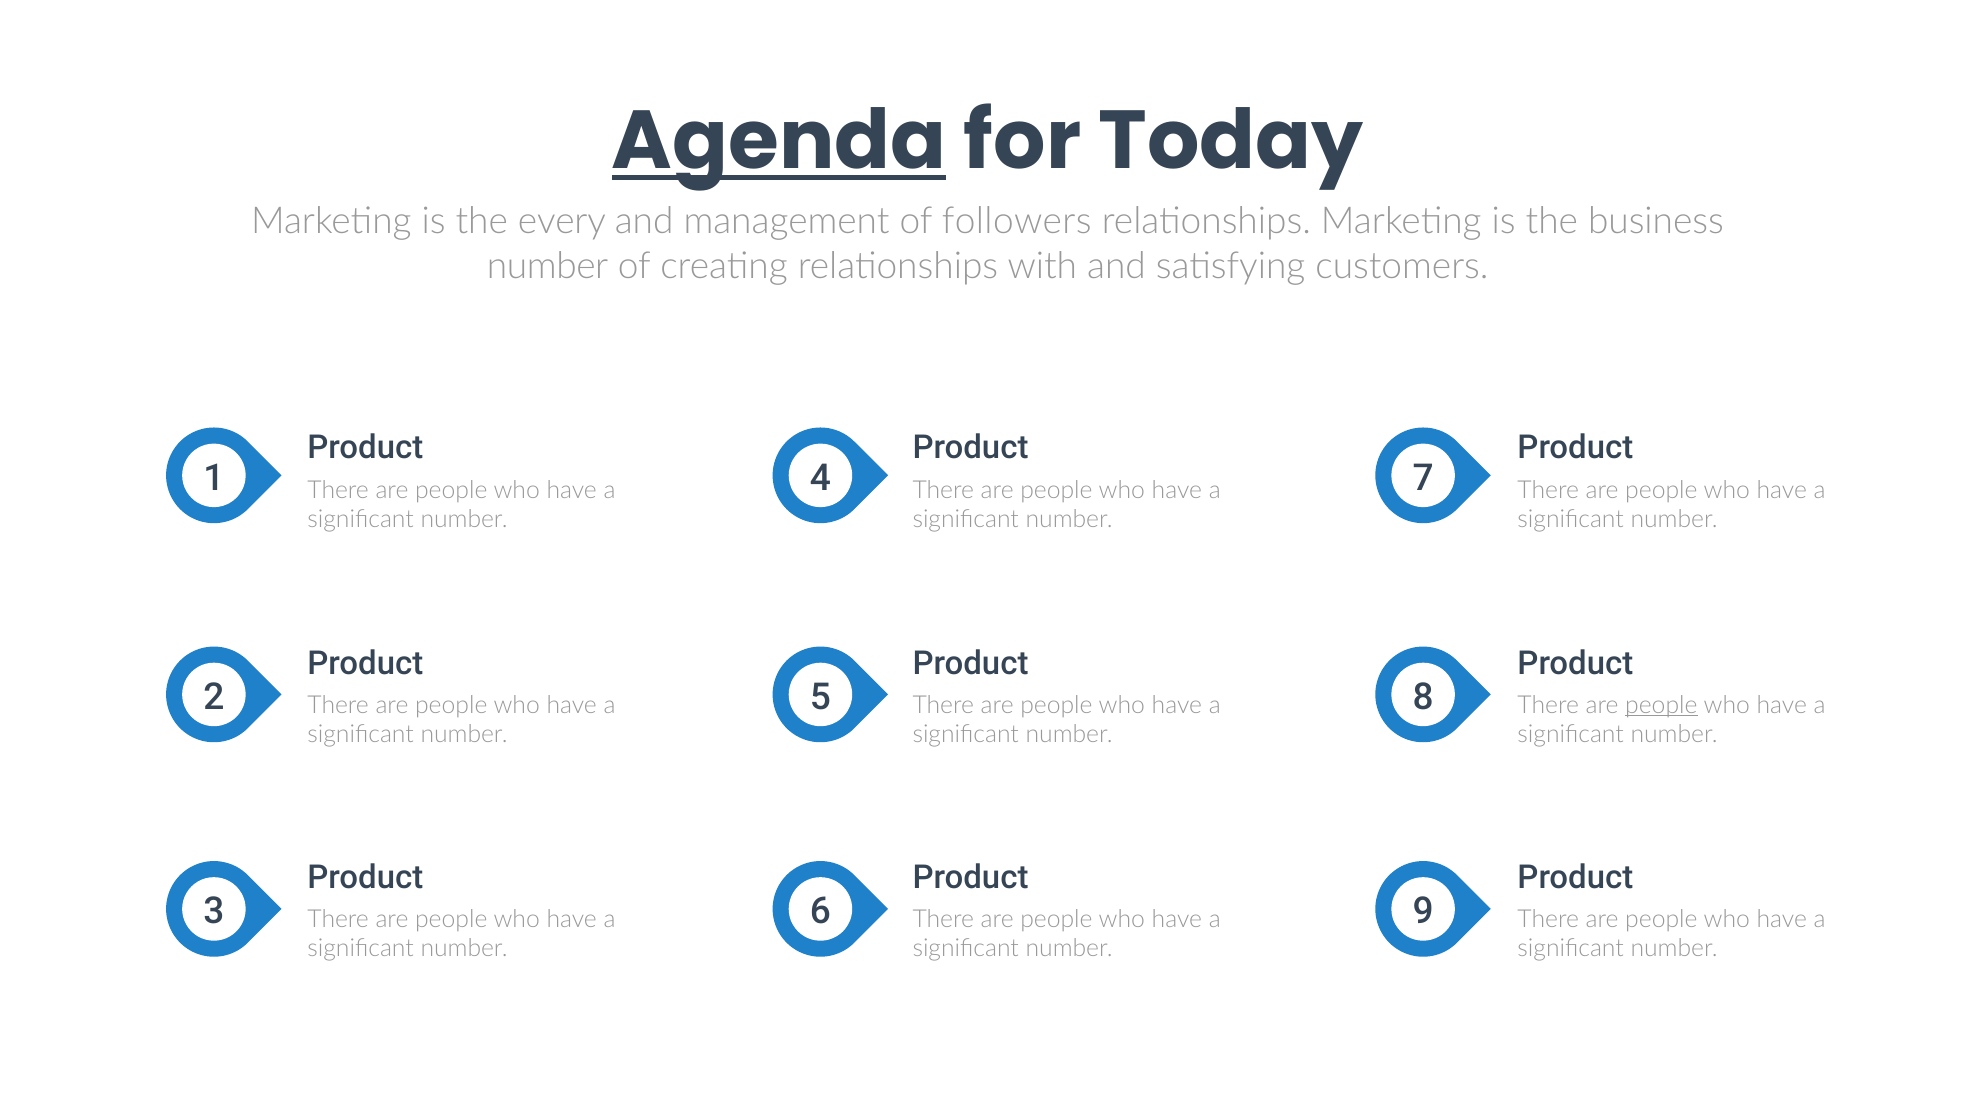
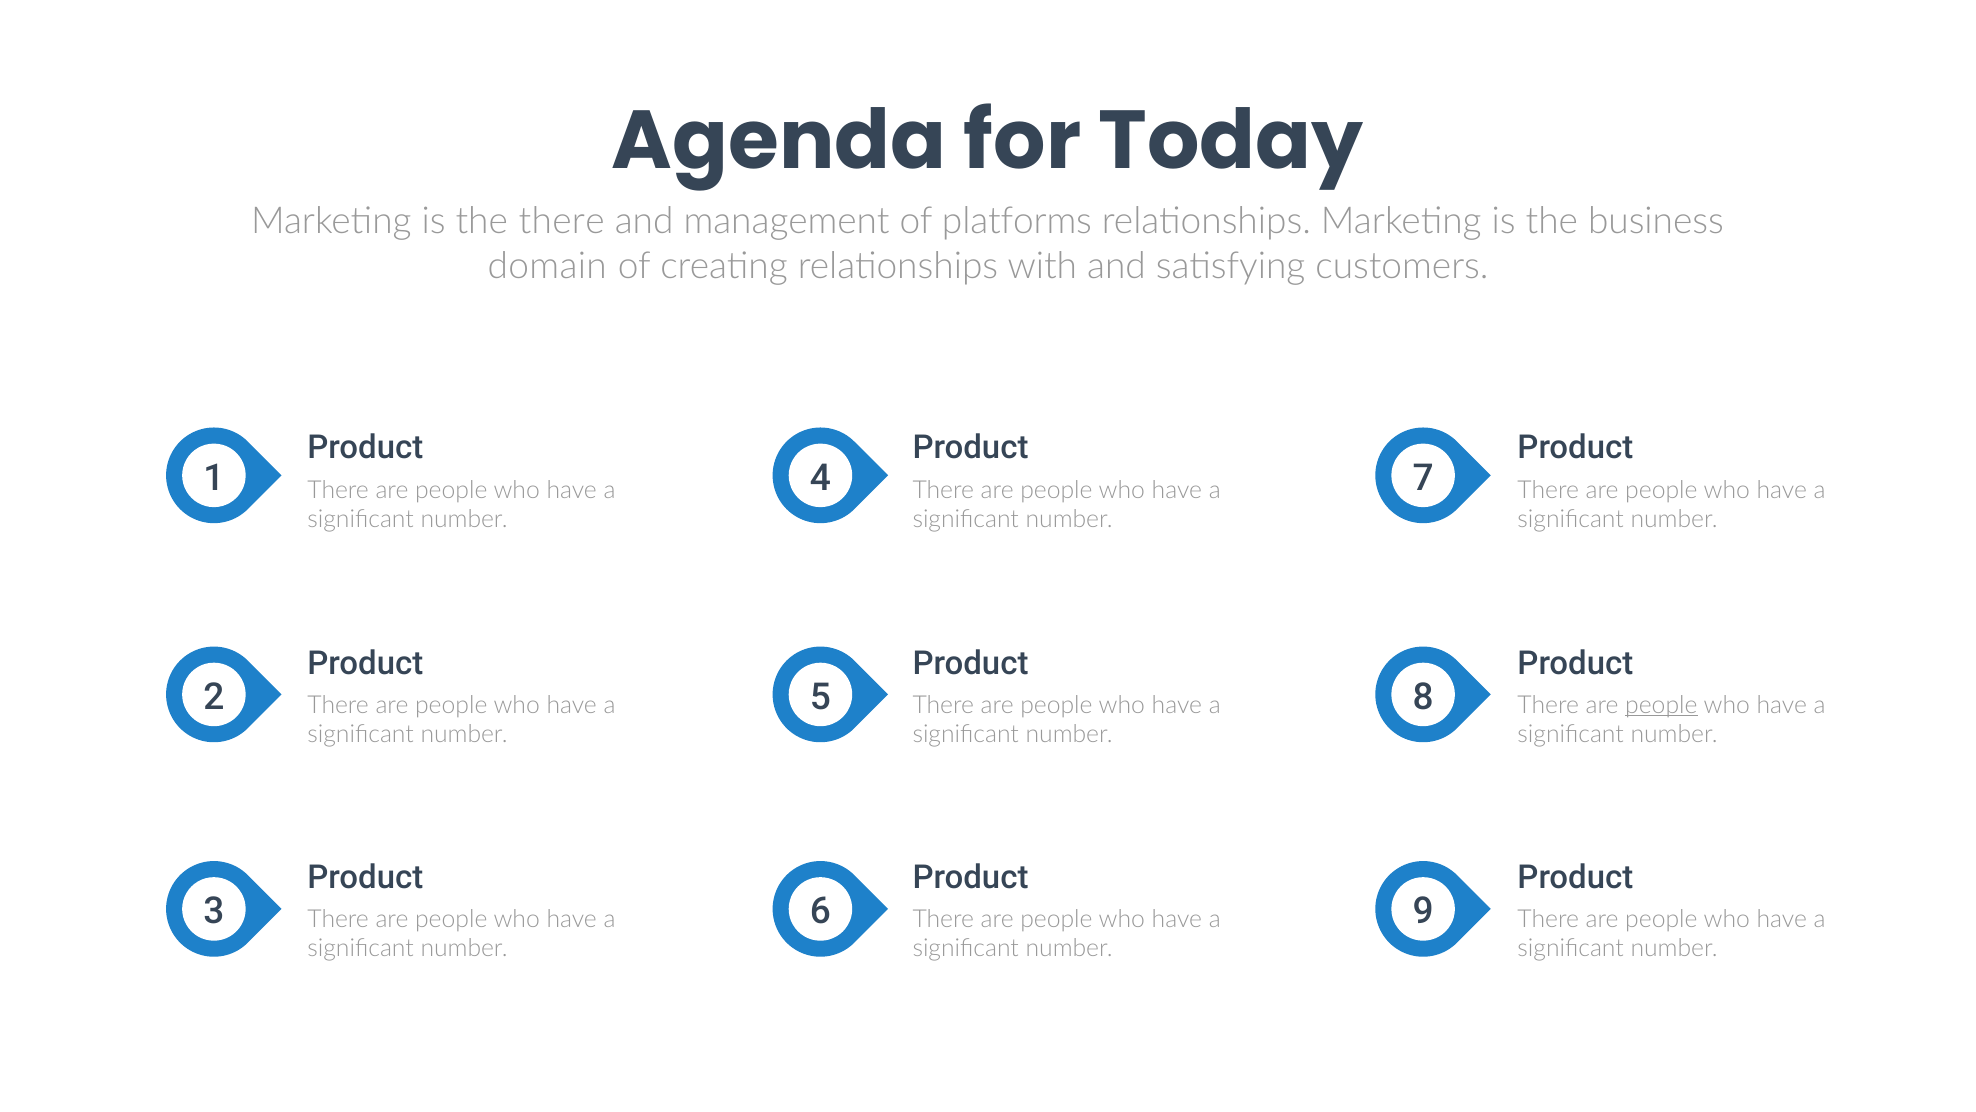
Agenda underline: present -> none
the every: every -> there
followers: followers -> platforms
number at (548, 266): number -> domain
